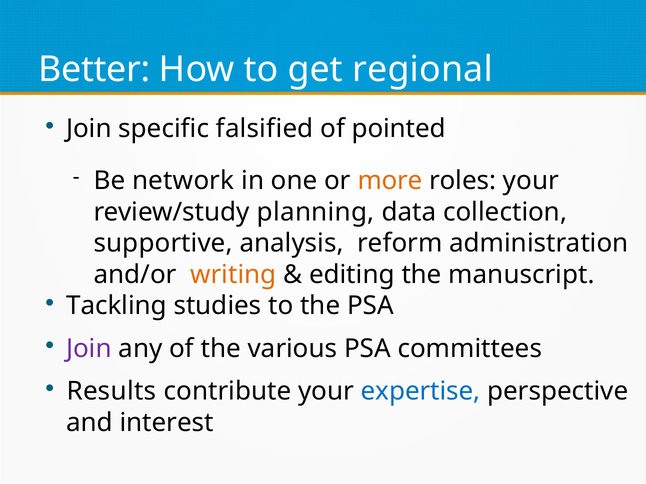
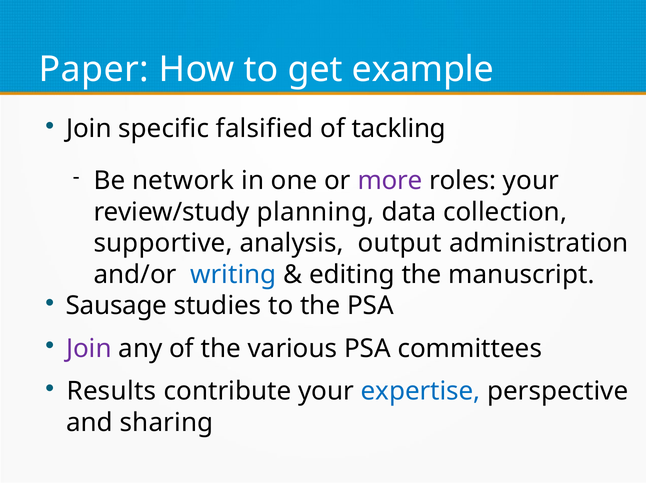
Better: Better -> Paper
regional: regional -> example
pointed: pointed -> tackling
more colour: orange -> purple
reform: reform -> output
writing colour: orange -> blue
Tackling: Tackling -> Sausage
interest: interest -> sharing
